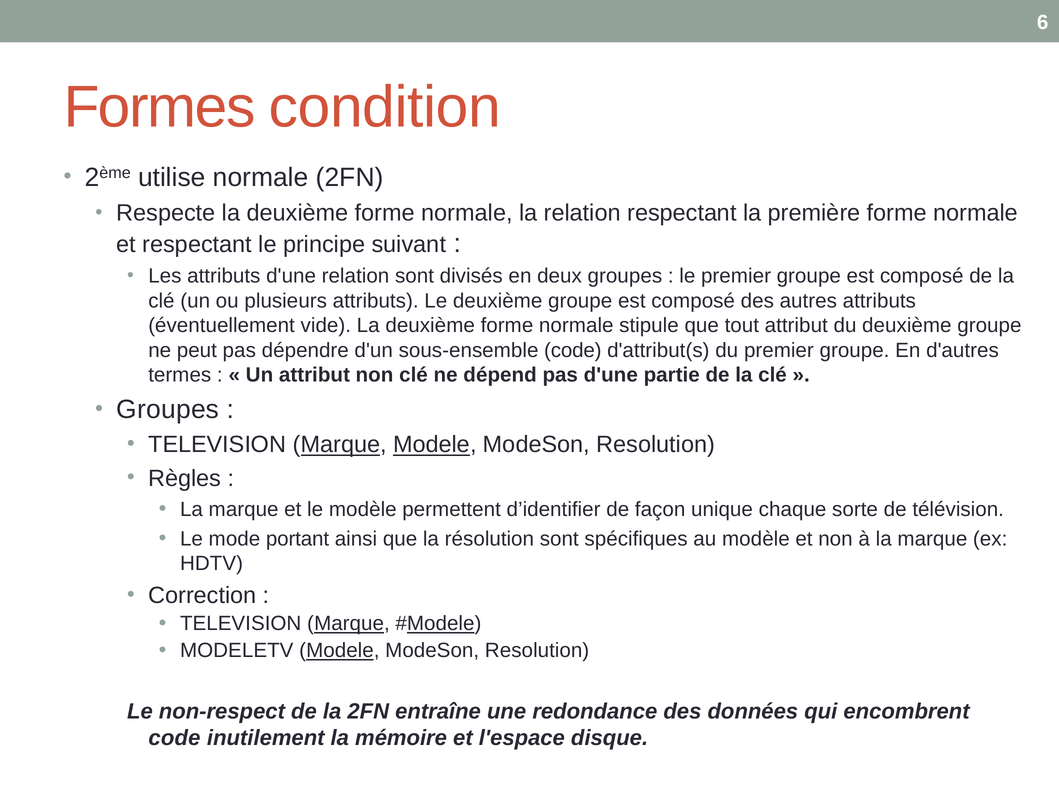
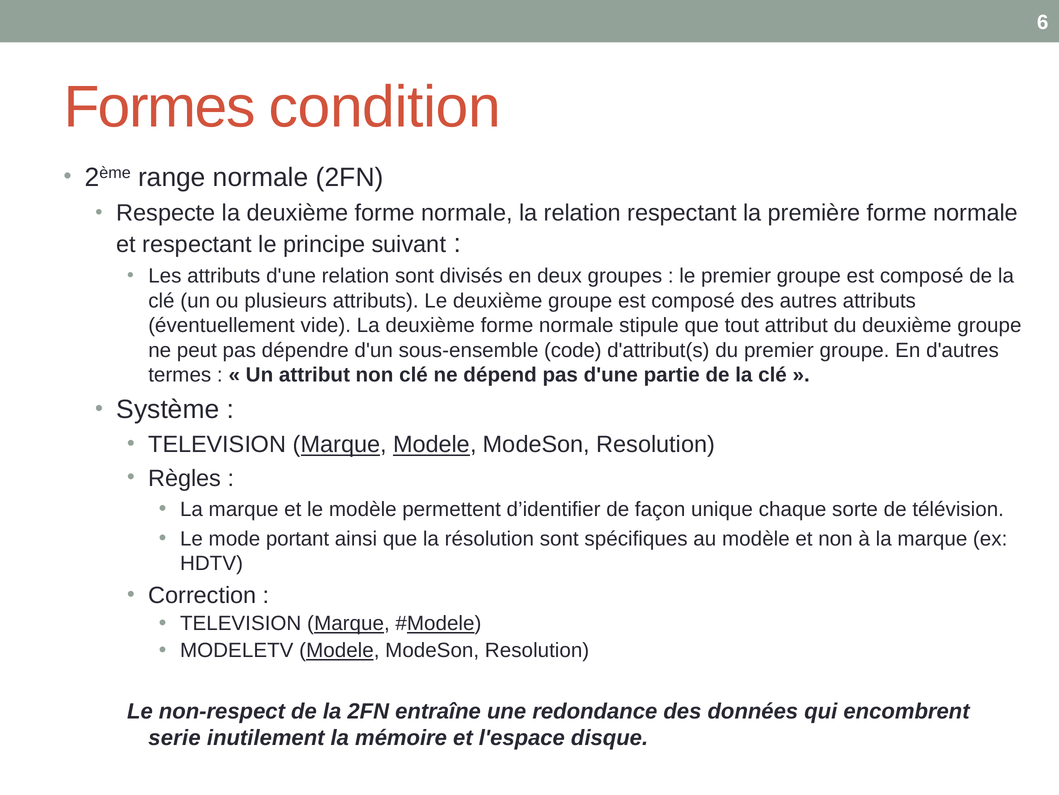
utilise: utilise -> range
Groupes at (168, 409): Groupes -> Système
code at (174, 737): code -> serie
